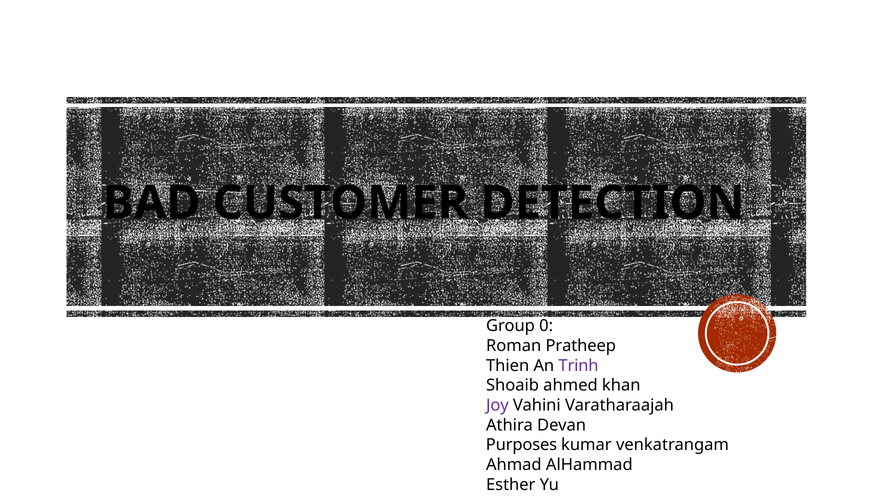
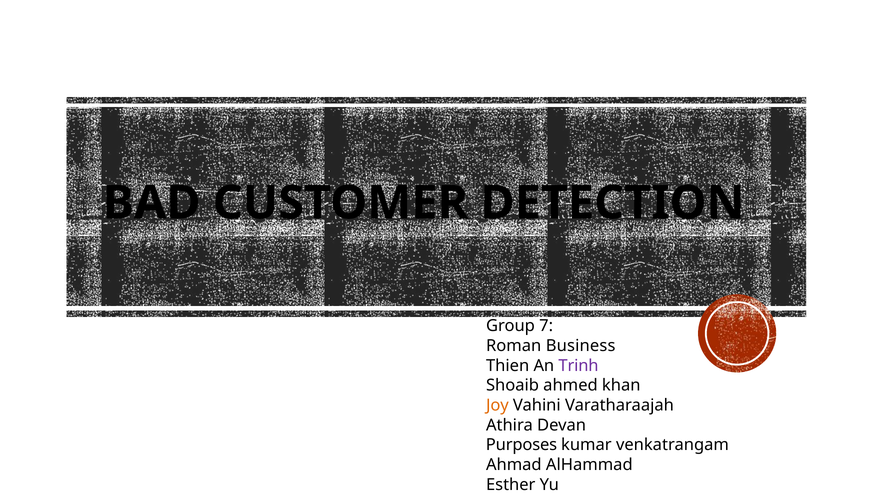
0: 0 -> 7
Pratheep: Pratheep -> Business
Joy colour: purple -> orange
